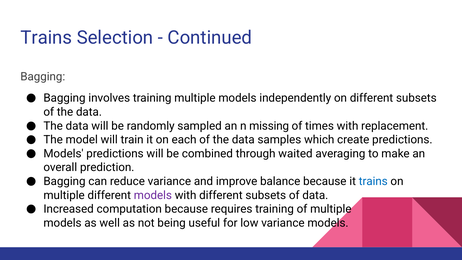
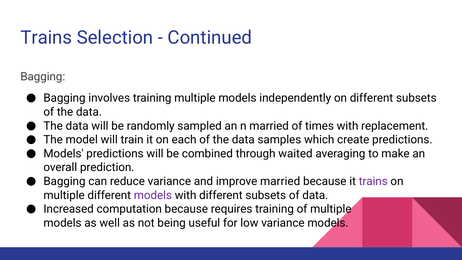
n missing: missing -> married
improve balance: balance -> married
trains at (373, 181) colour: blue -> purple
